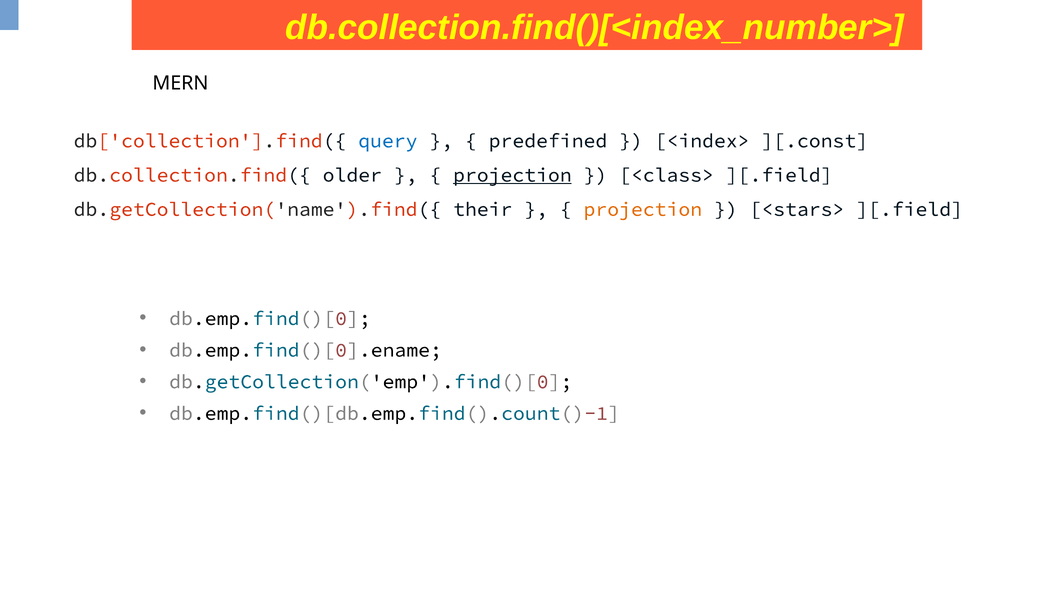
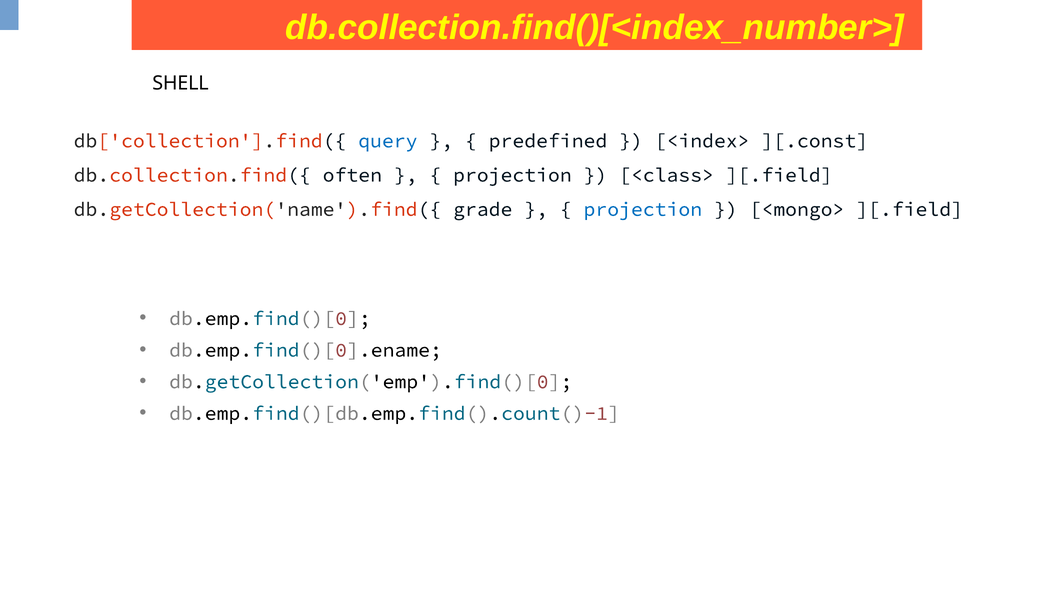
MERN: MERN -> SHELL
older: older -> often
projection at (512, 175) underline: present -> none
their: their -> grade
projection at (643, 209) colour: orange -> blue
<stars>: <stars> -> <mongo>
